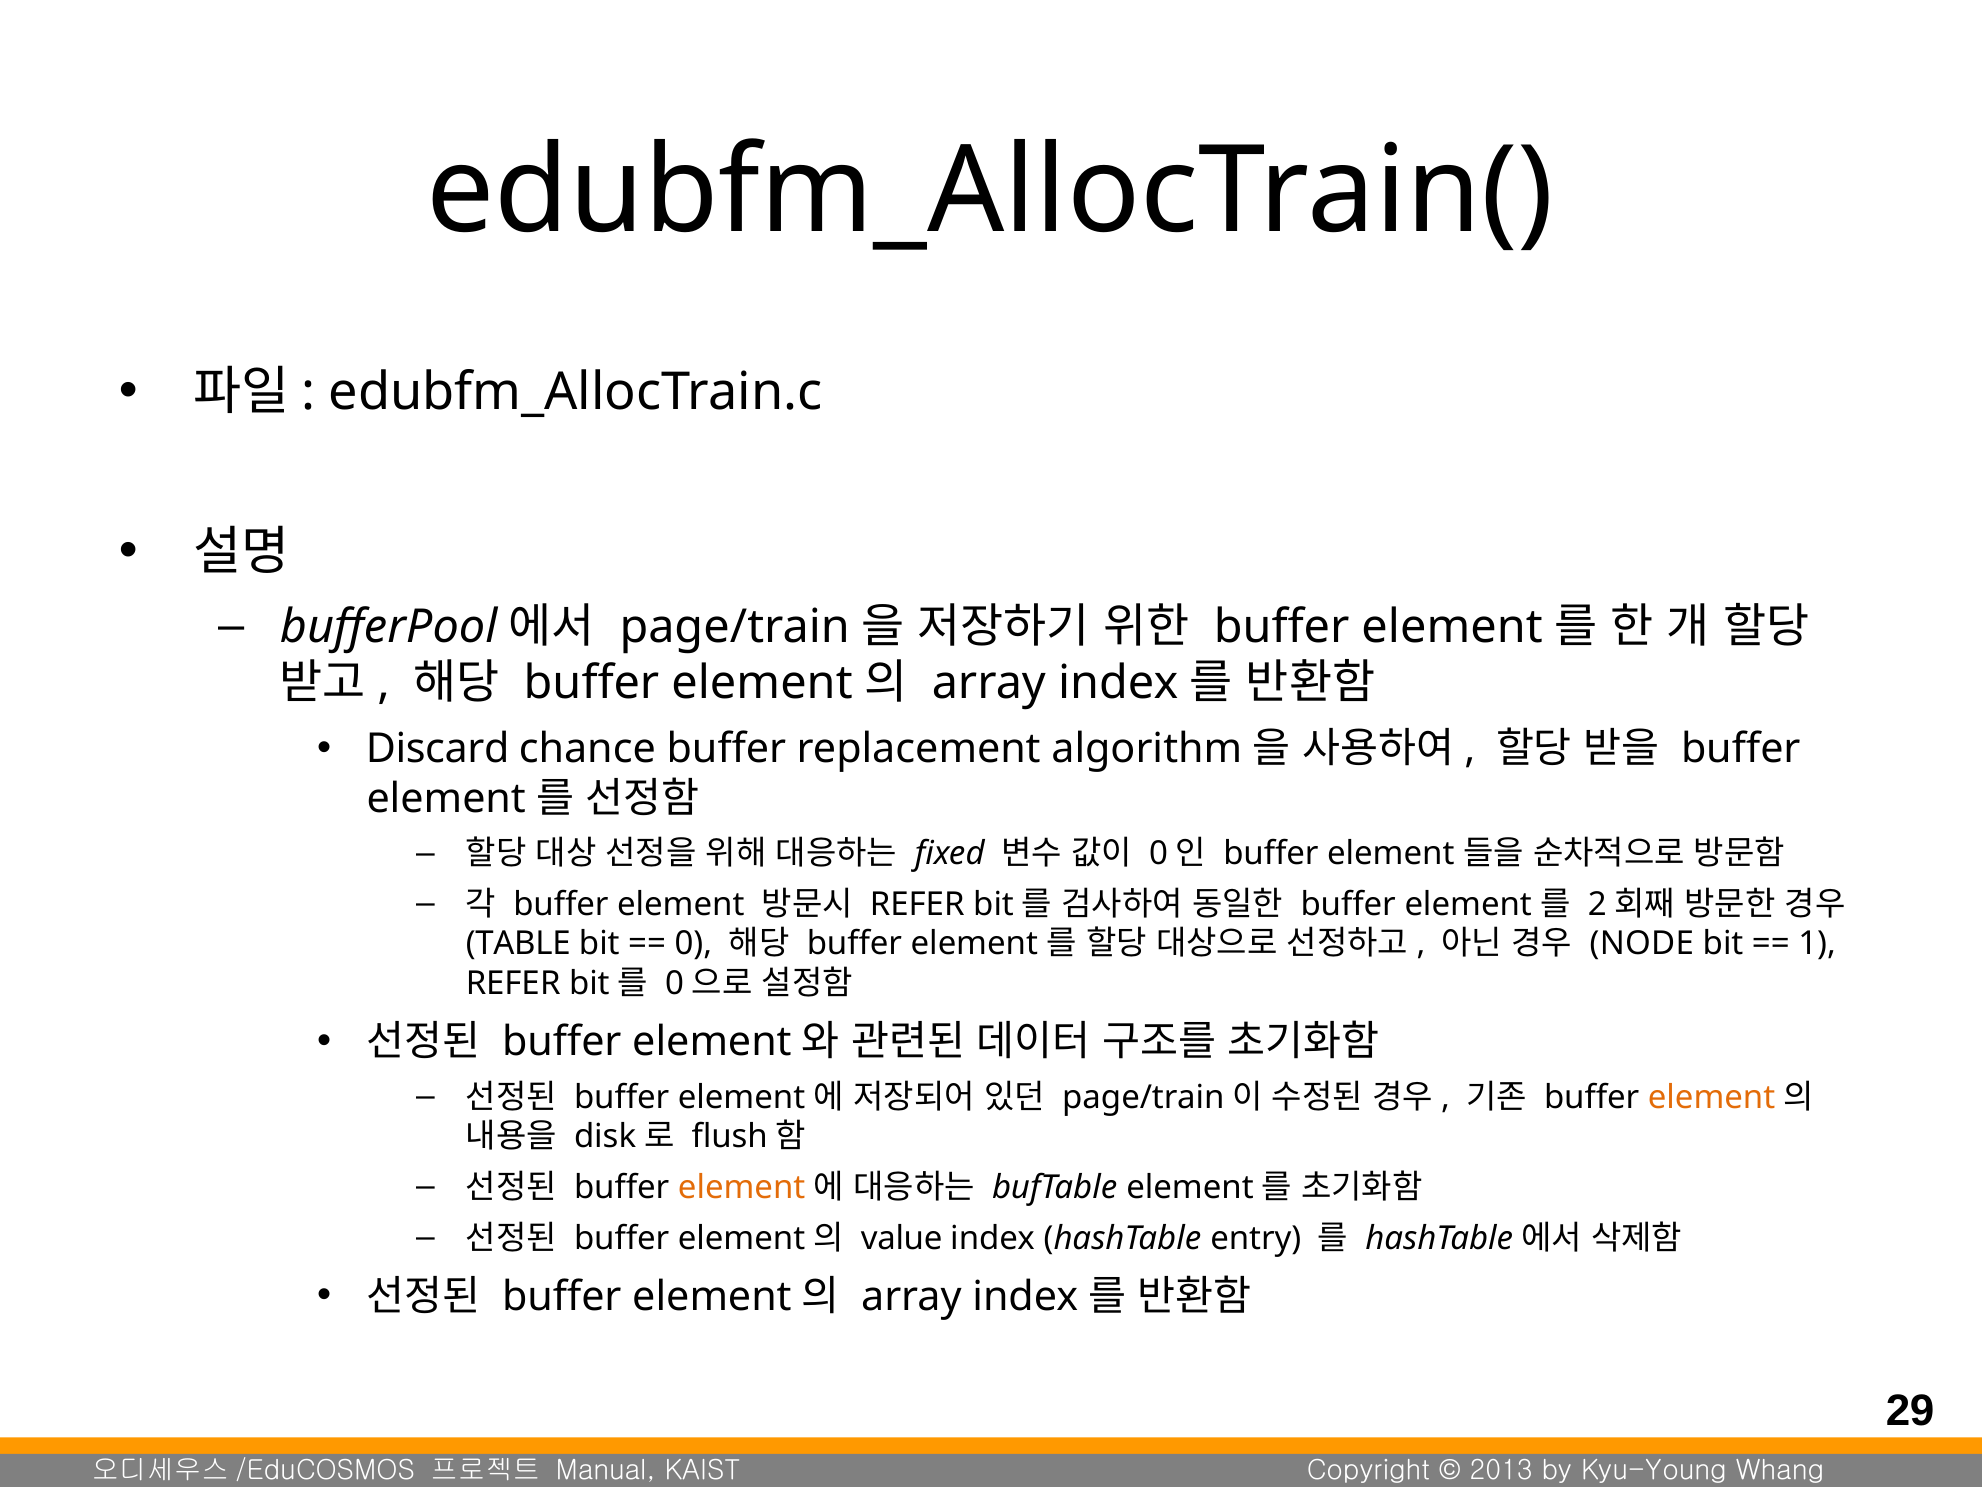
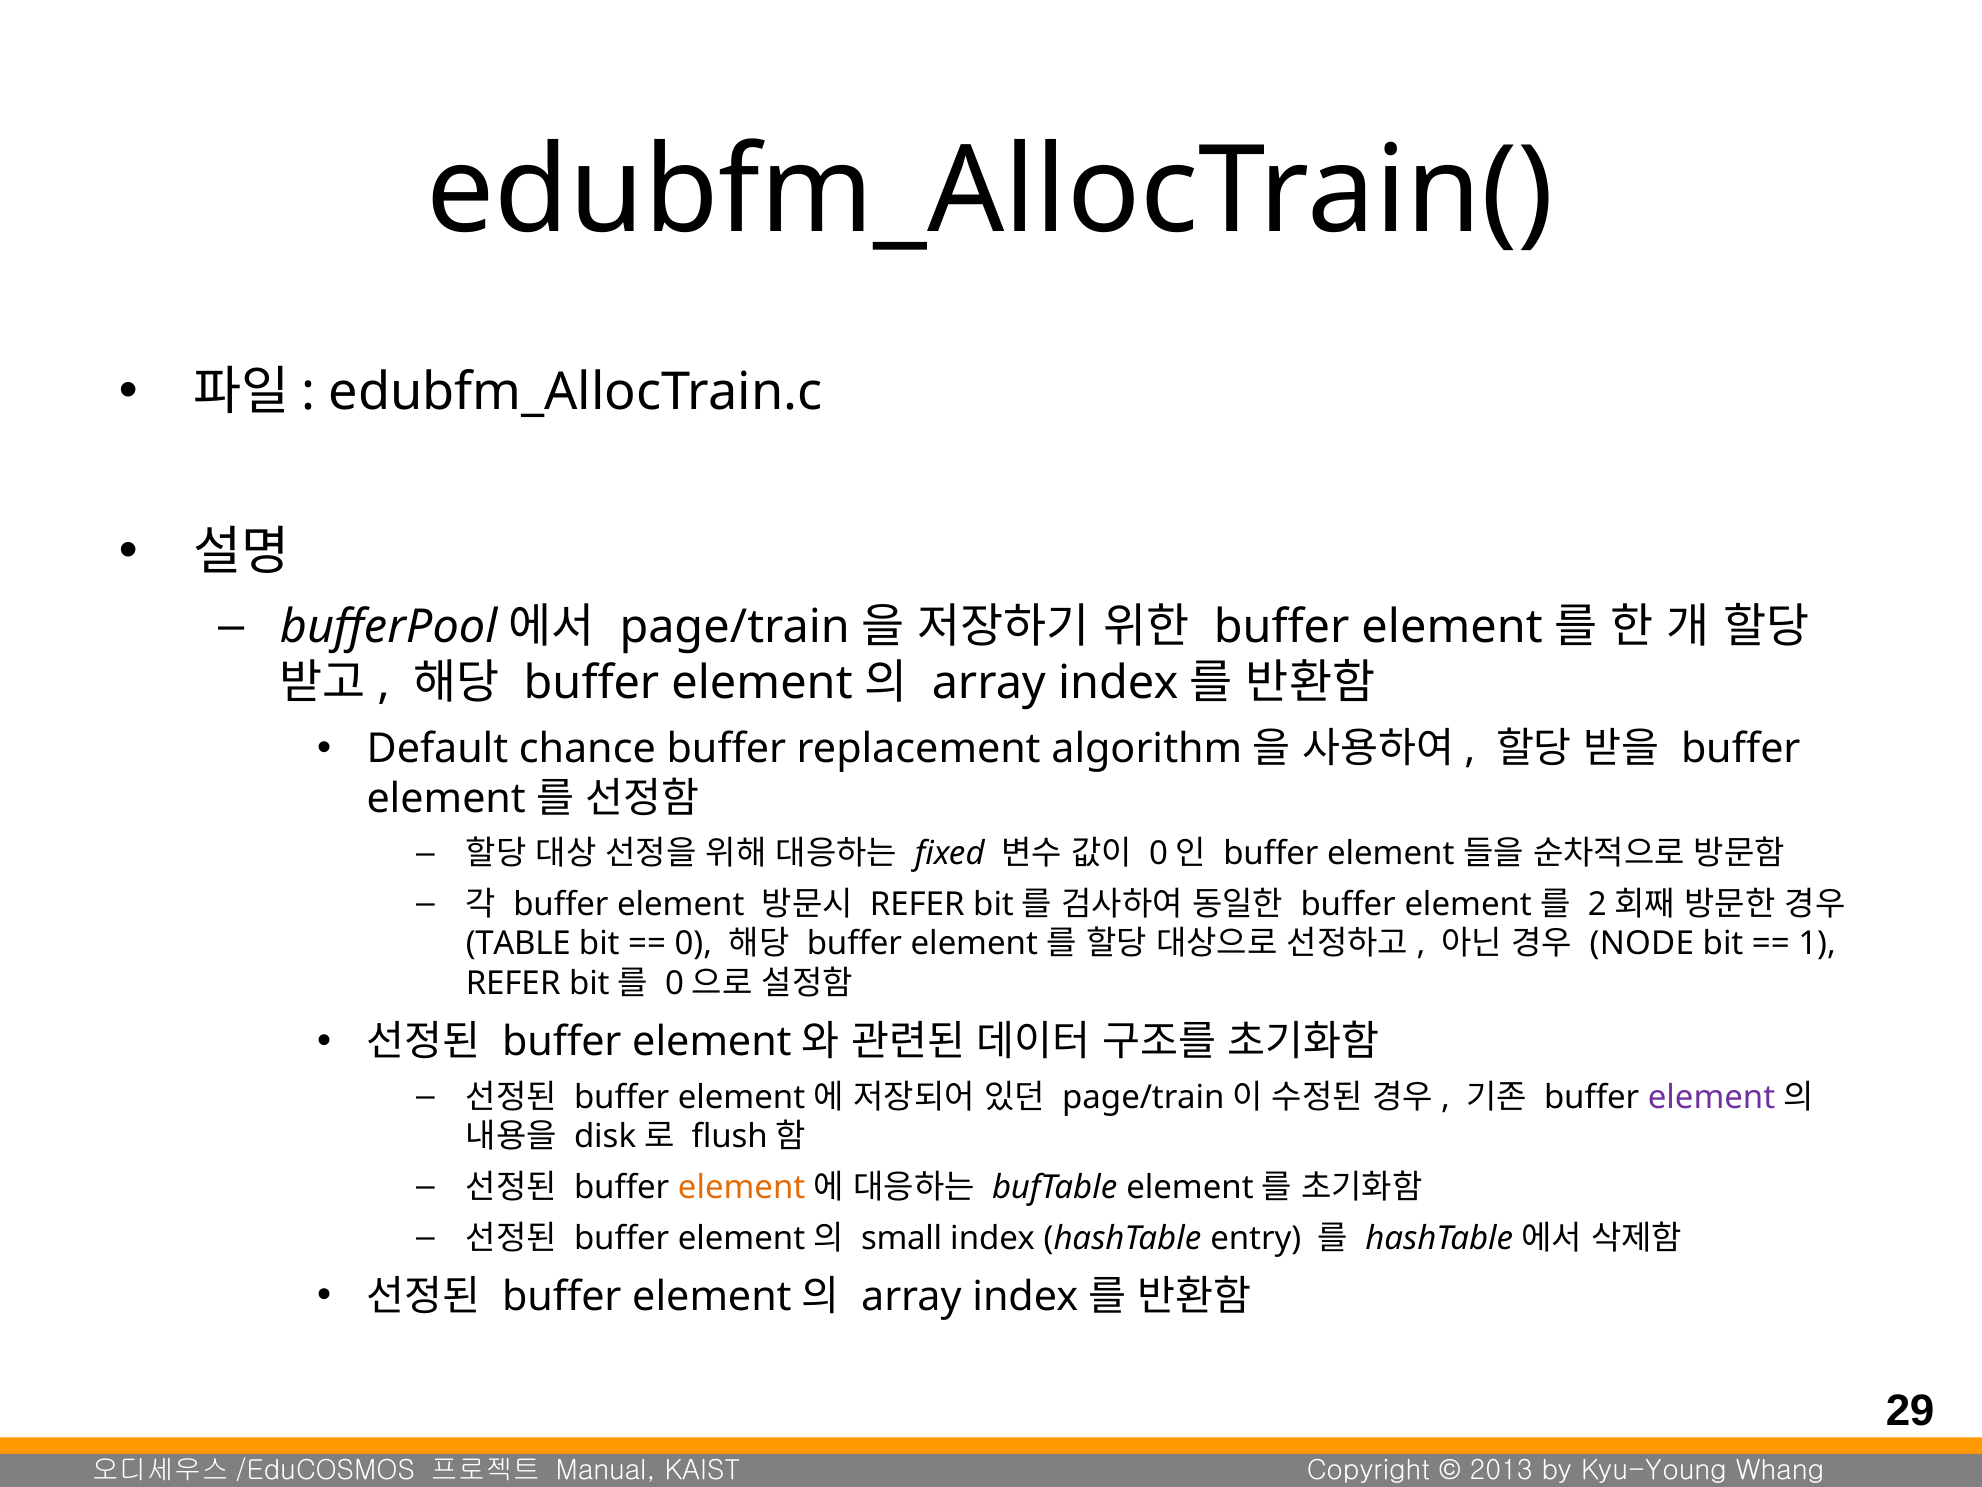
Discard: Discard -> Default
element at (1712, 1097) colour: orange -> purple
value: value -> small
